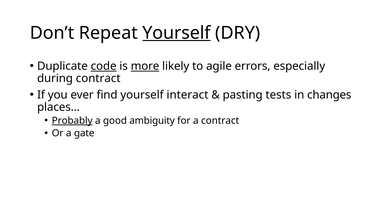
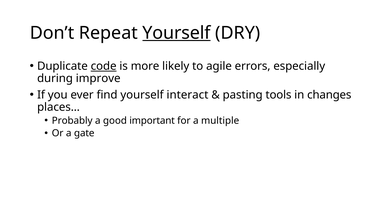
more underline: present -> none
during contract: contract -> improve
tests: tests -> tools
Probably underline: present -> none
ambiguity: ambiguity -> important
a contract: contract -> multiple
